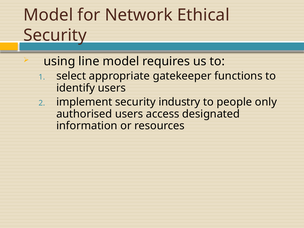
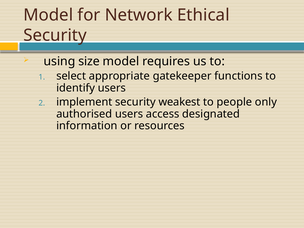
line: line -> size
industry: industry -> weakest
